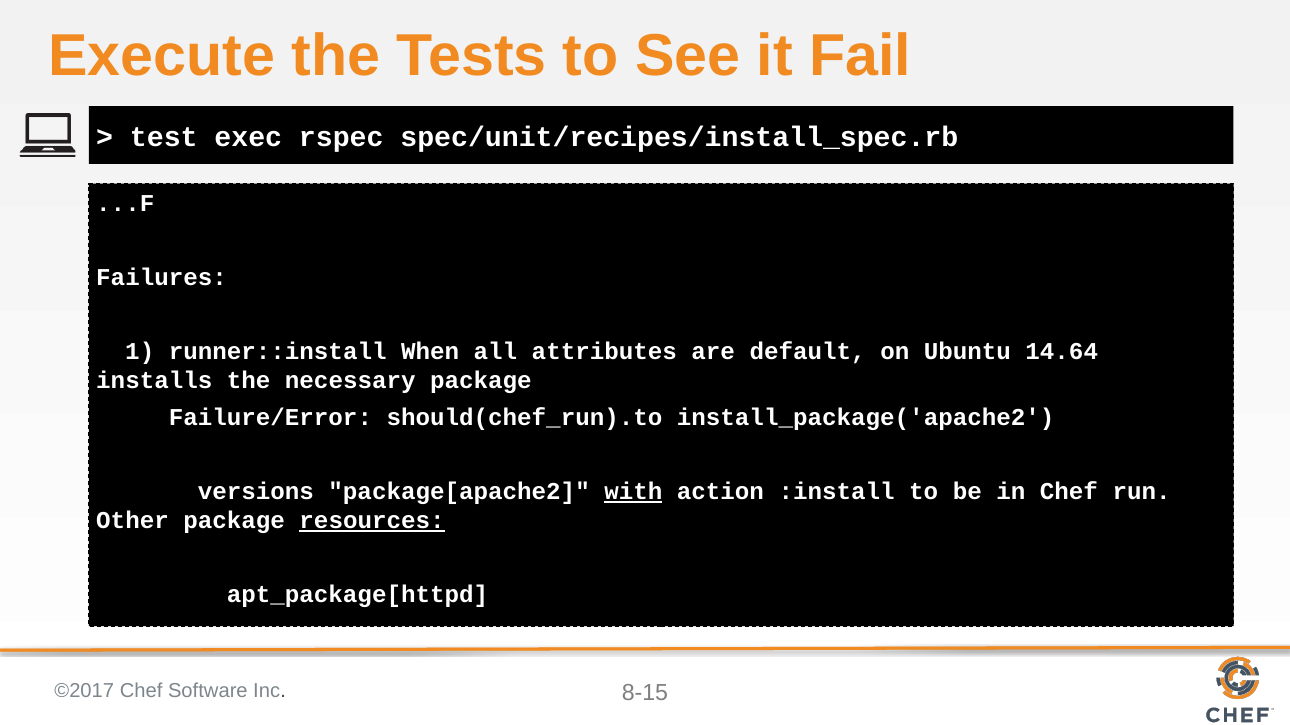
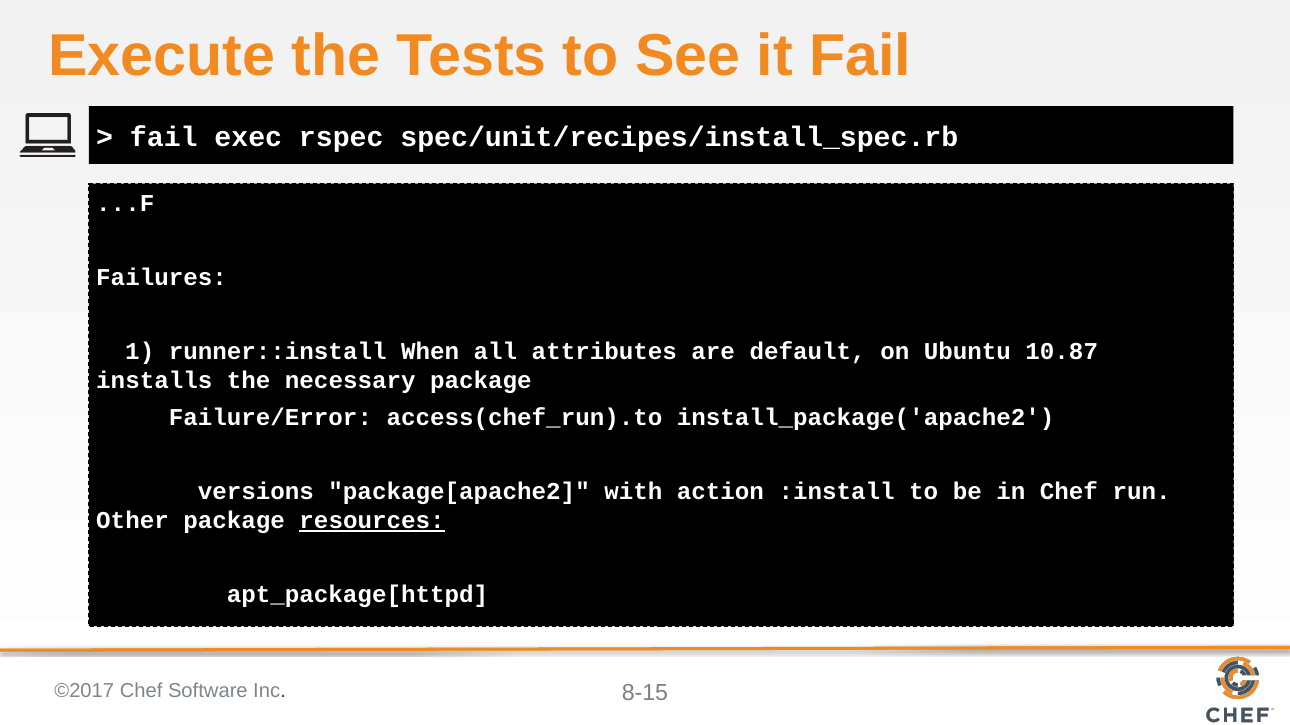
test at (164, 137): test -> fail
14.64: 14.64 -> 10.87
should(chef_run).to: should(chef_run).to -> access(chef_run).to
with underline: present -> none
